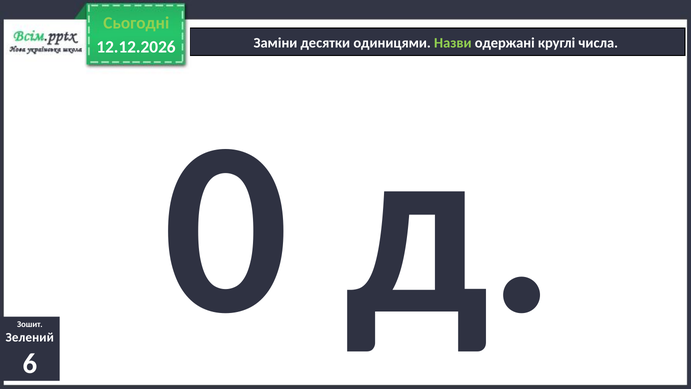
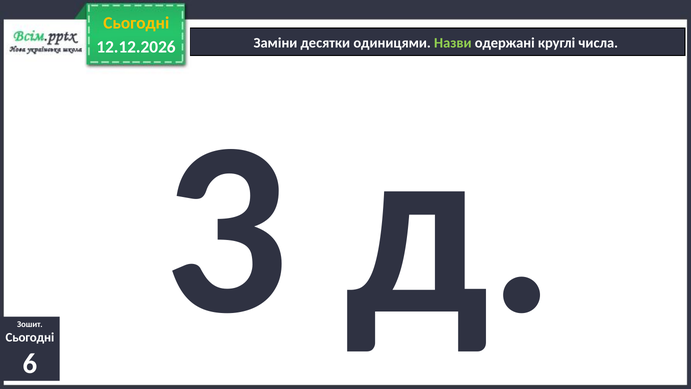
Сьогодні at (136, 23) colour: light green -> yellow
Зелений at (30, 337): Зелений -> Сьогодні
0: 0 -> 3
